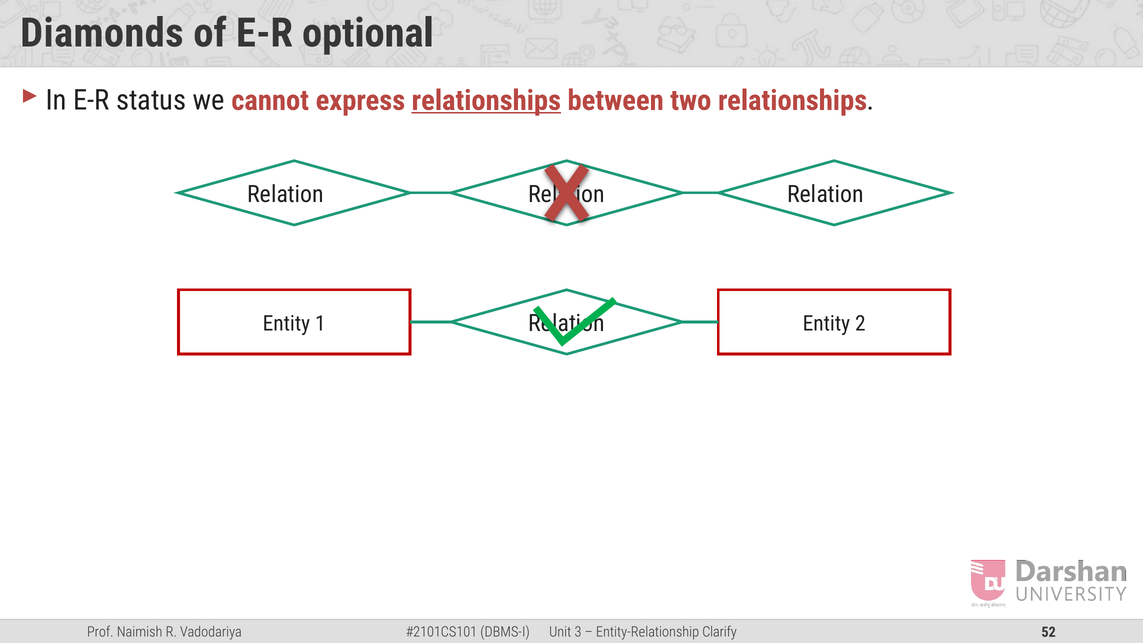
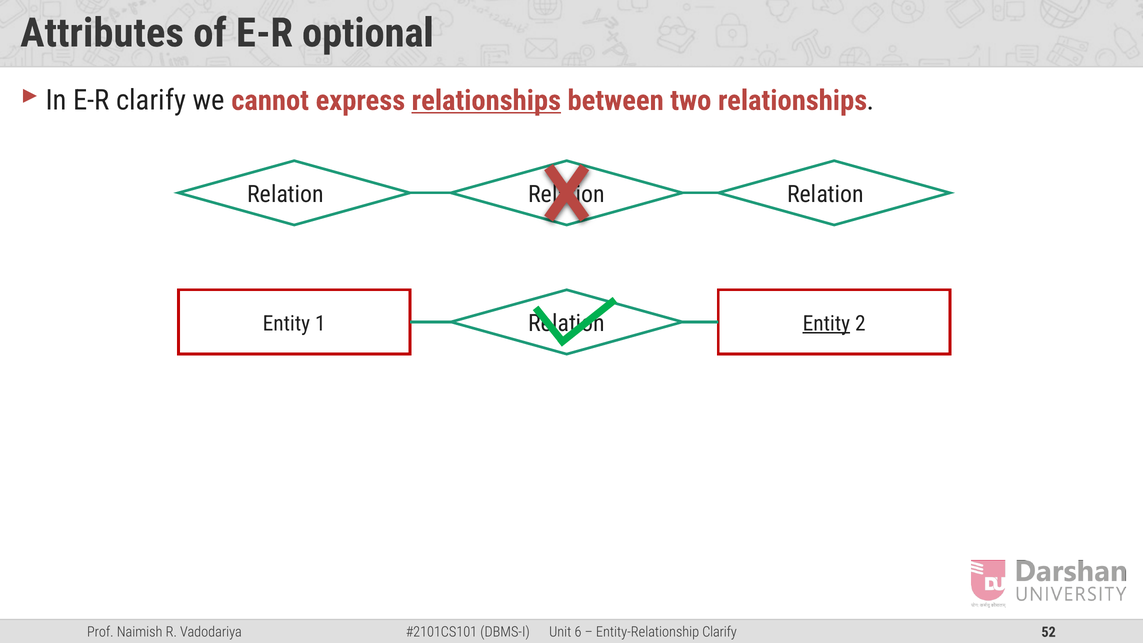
Diamonds: Diamonds -> Attributes
E-R status: status -> clarify
Entity at (826, 323) underline: none -> present
3: 3 -> 6
